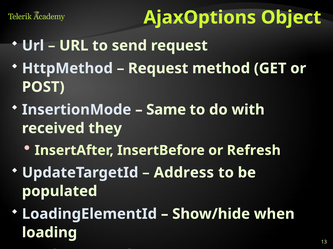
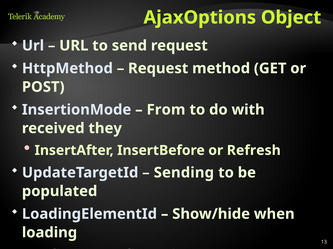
Same: Same -> From
Address: Address -> Sending
